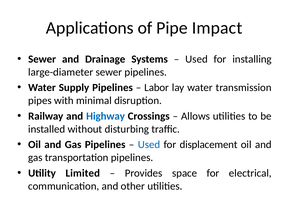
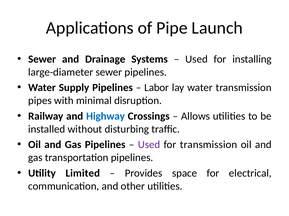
Impact: Impact -> Launch
Used at (149, 145) colour: blue -> purple
for displacement: displacement -> transmission
